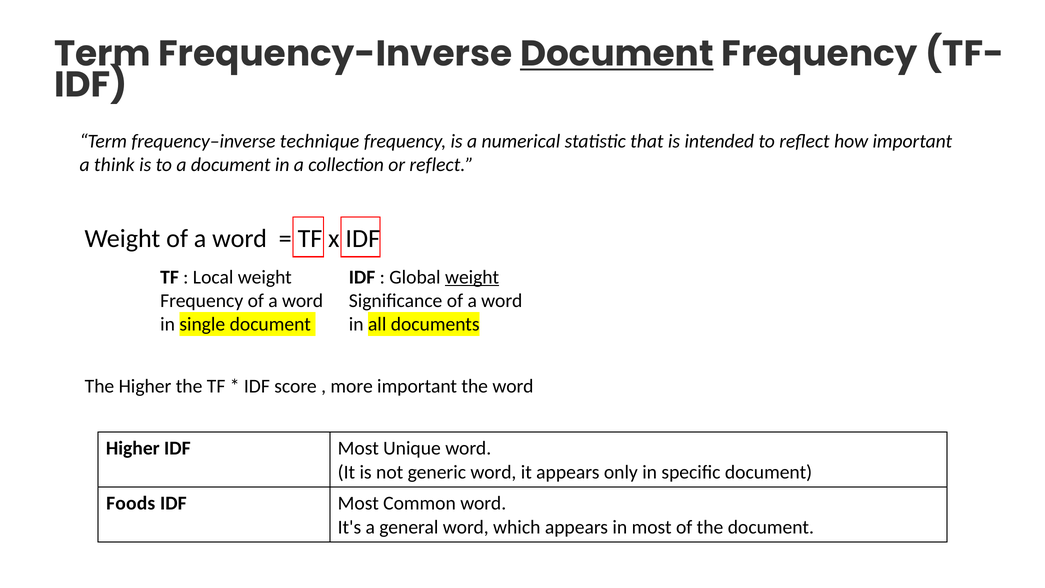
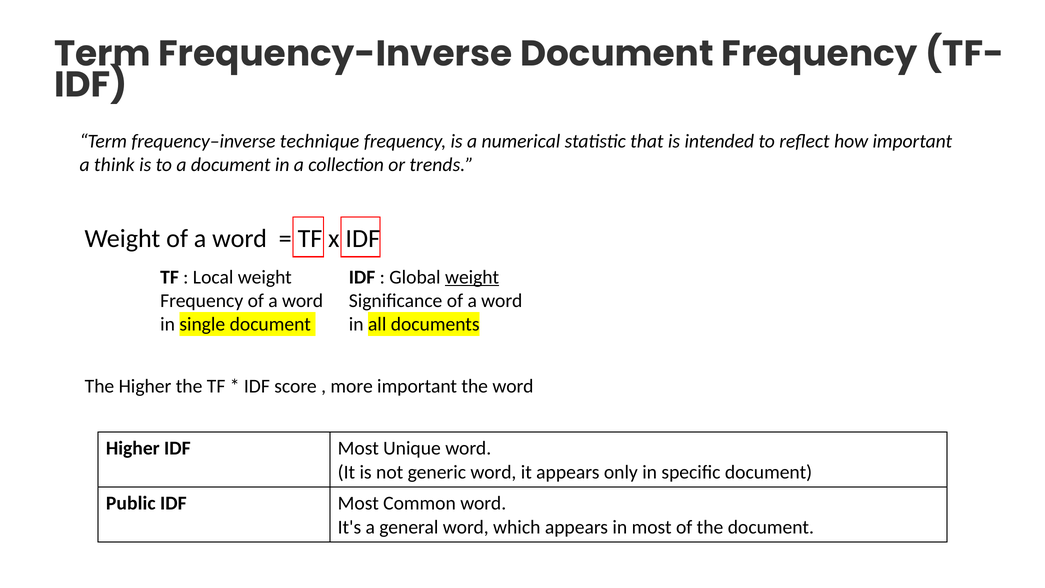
Document at (617, 54) underline: present -> none
or reflect: reflect -> trends
Foods: Foods -> Public
